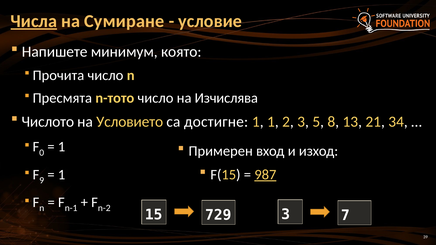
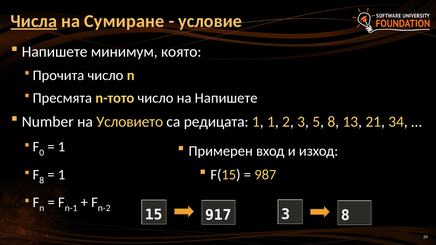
на Изчислява: Изчислява -> Напишете
Числото: Числото -> Number
достигне: достигне -> редицата
987 underline: present -> none
9 at (42, 181): 9 -> 8
729: 729 -> 917
3 7: 7 -> 8
